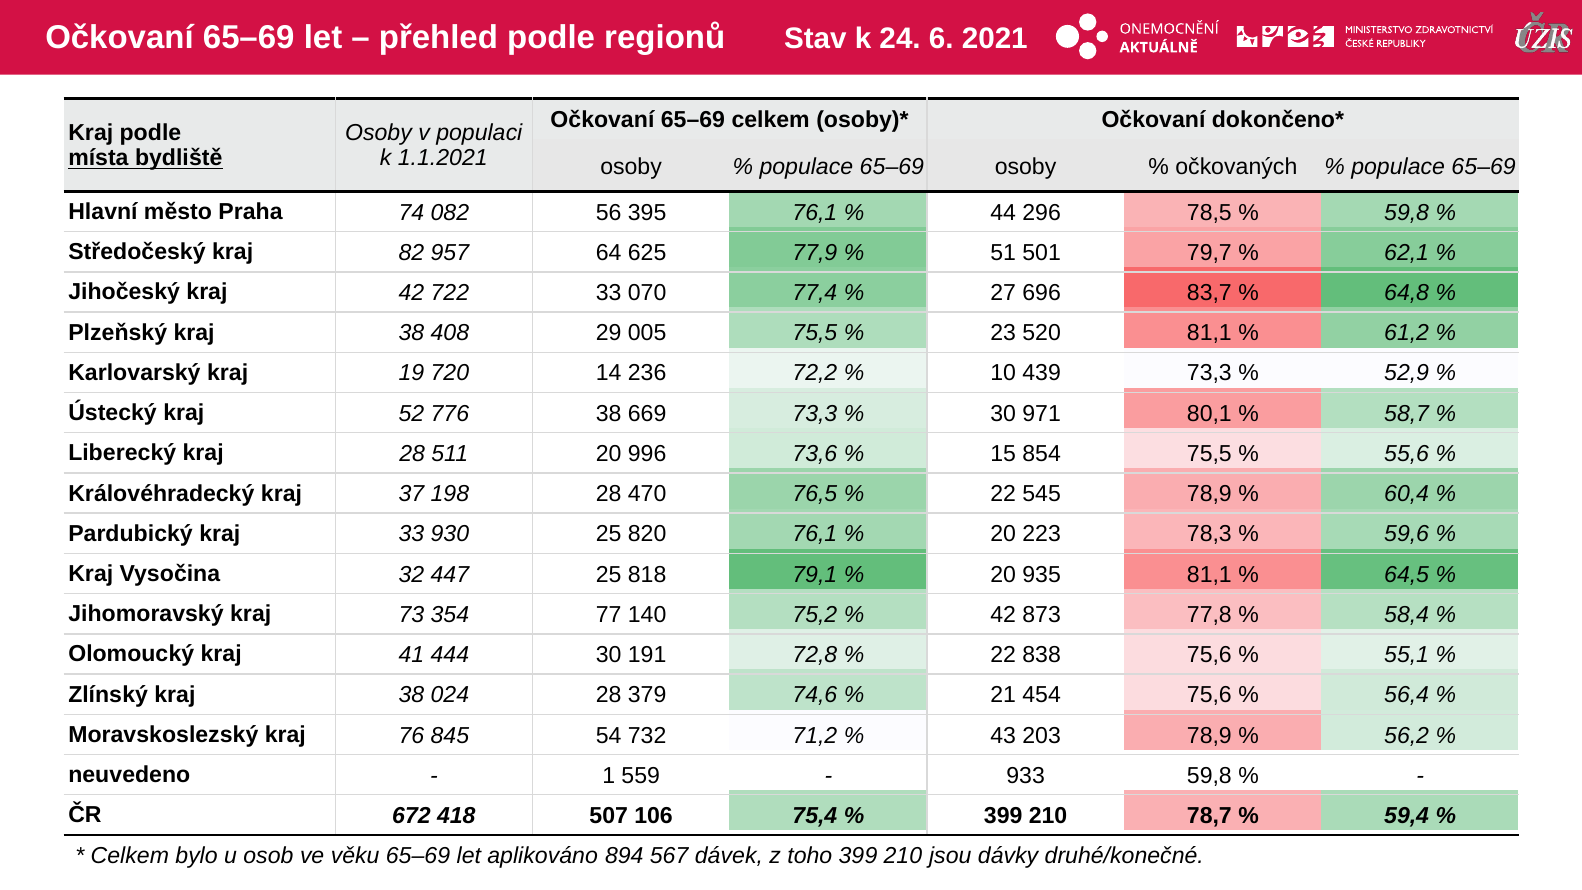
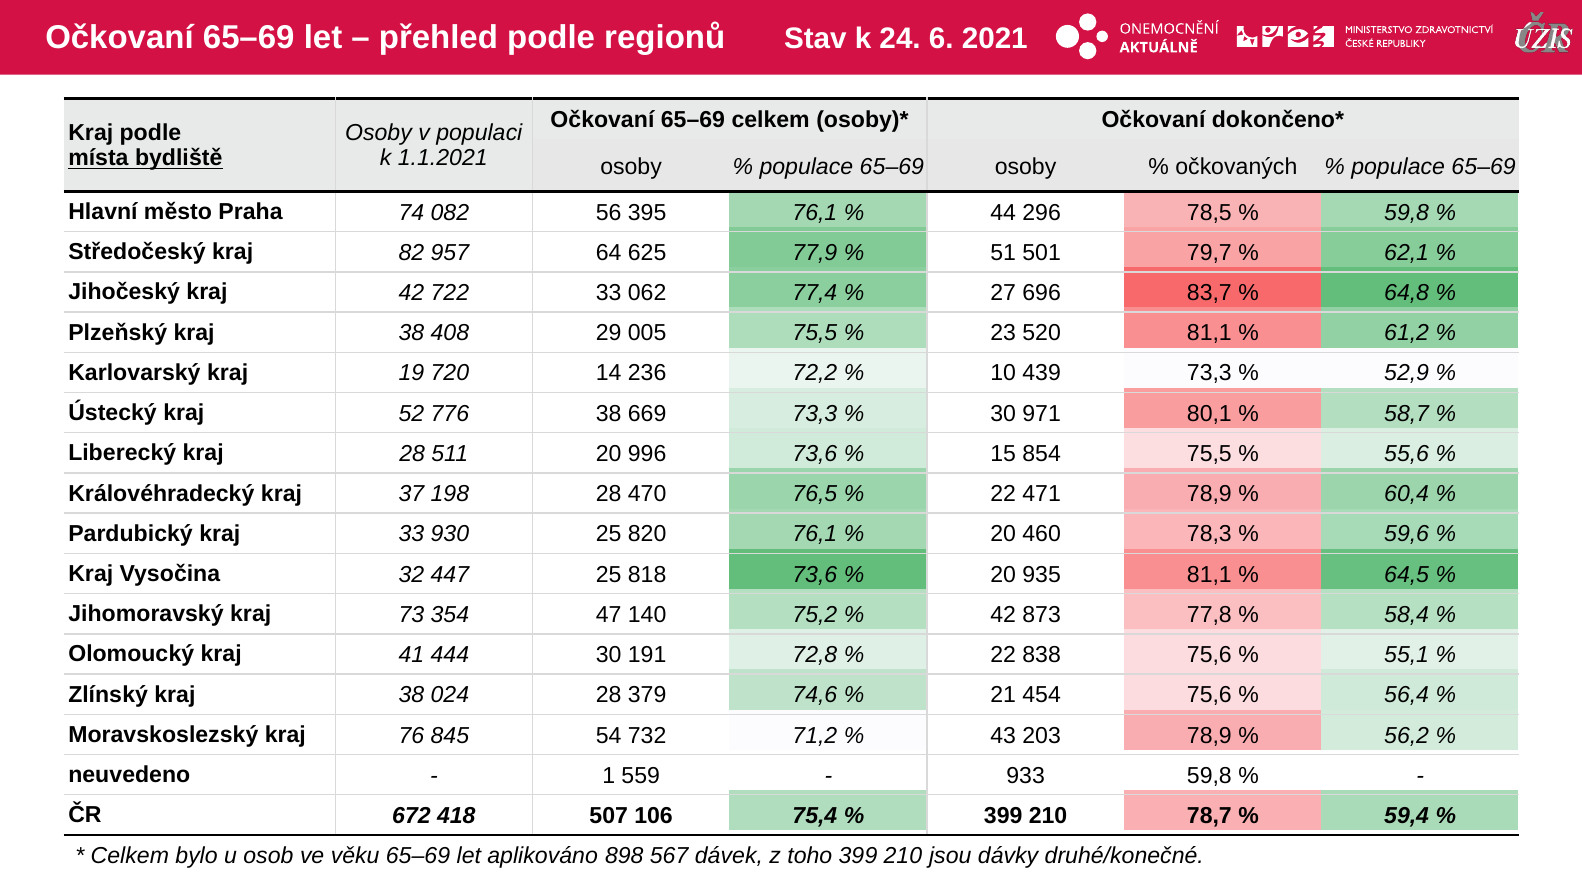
070: 070 -> 062
545: 545 -> 471
223: 223 -> 460
818 79,1: 79,1 -> 73,6
77: 77 -> 47
894: 894 -> 898
